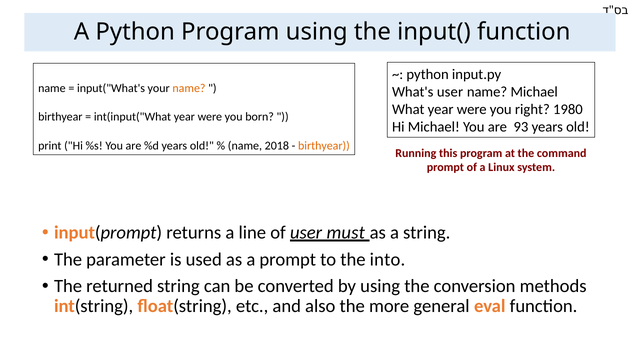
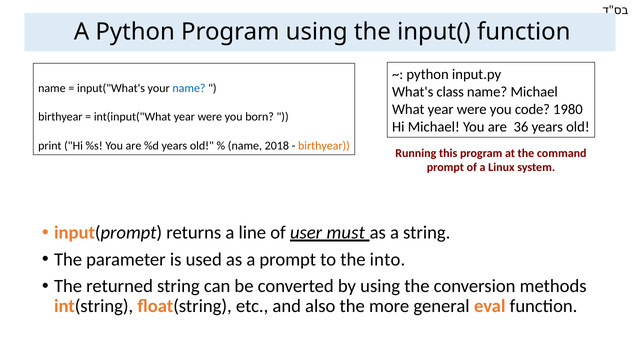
name at (189, 88) colour: orange -> blue
What's user: user -> class
right: right -> code
93: 93 -> 36
